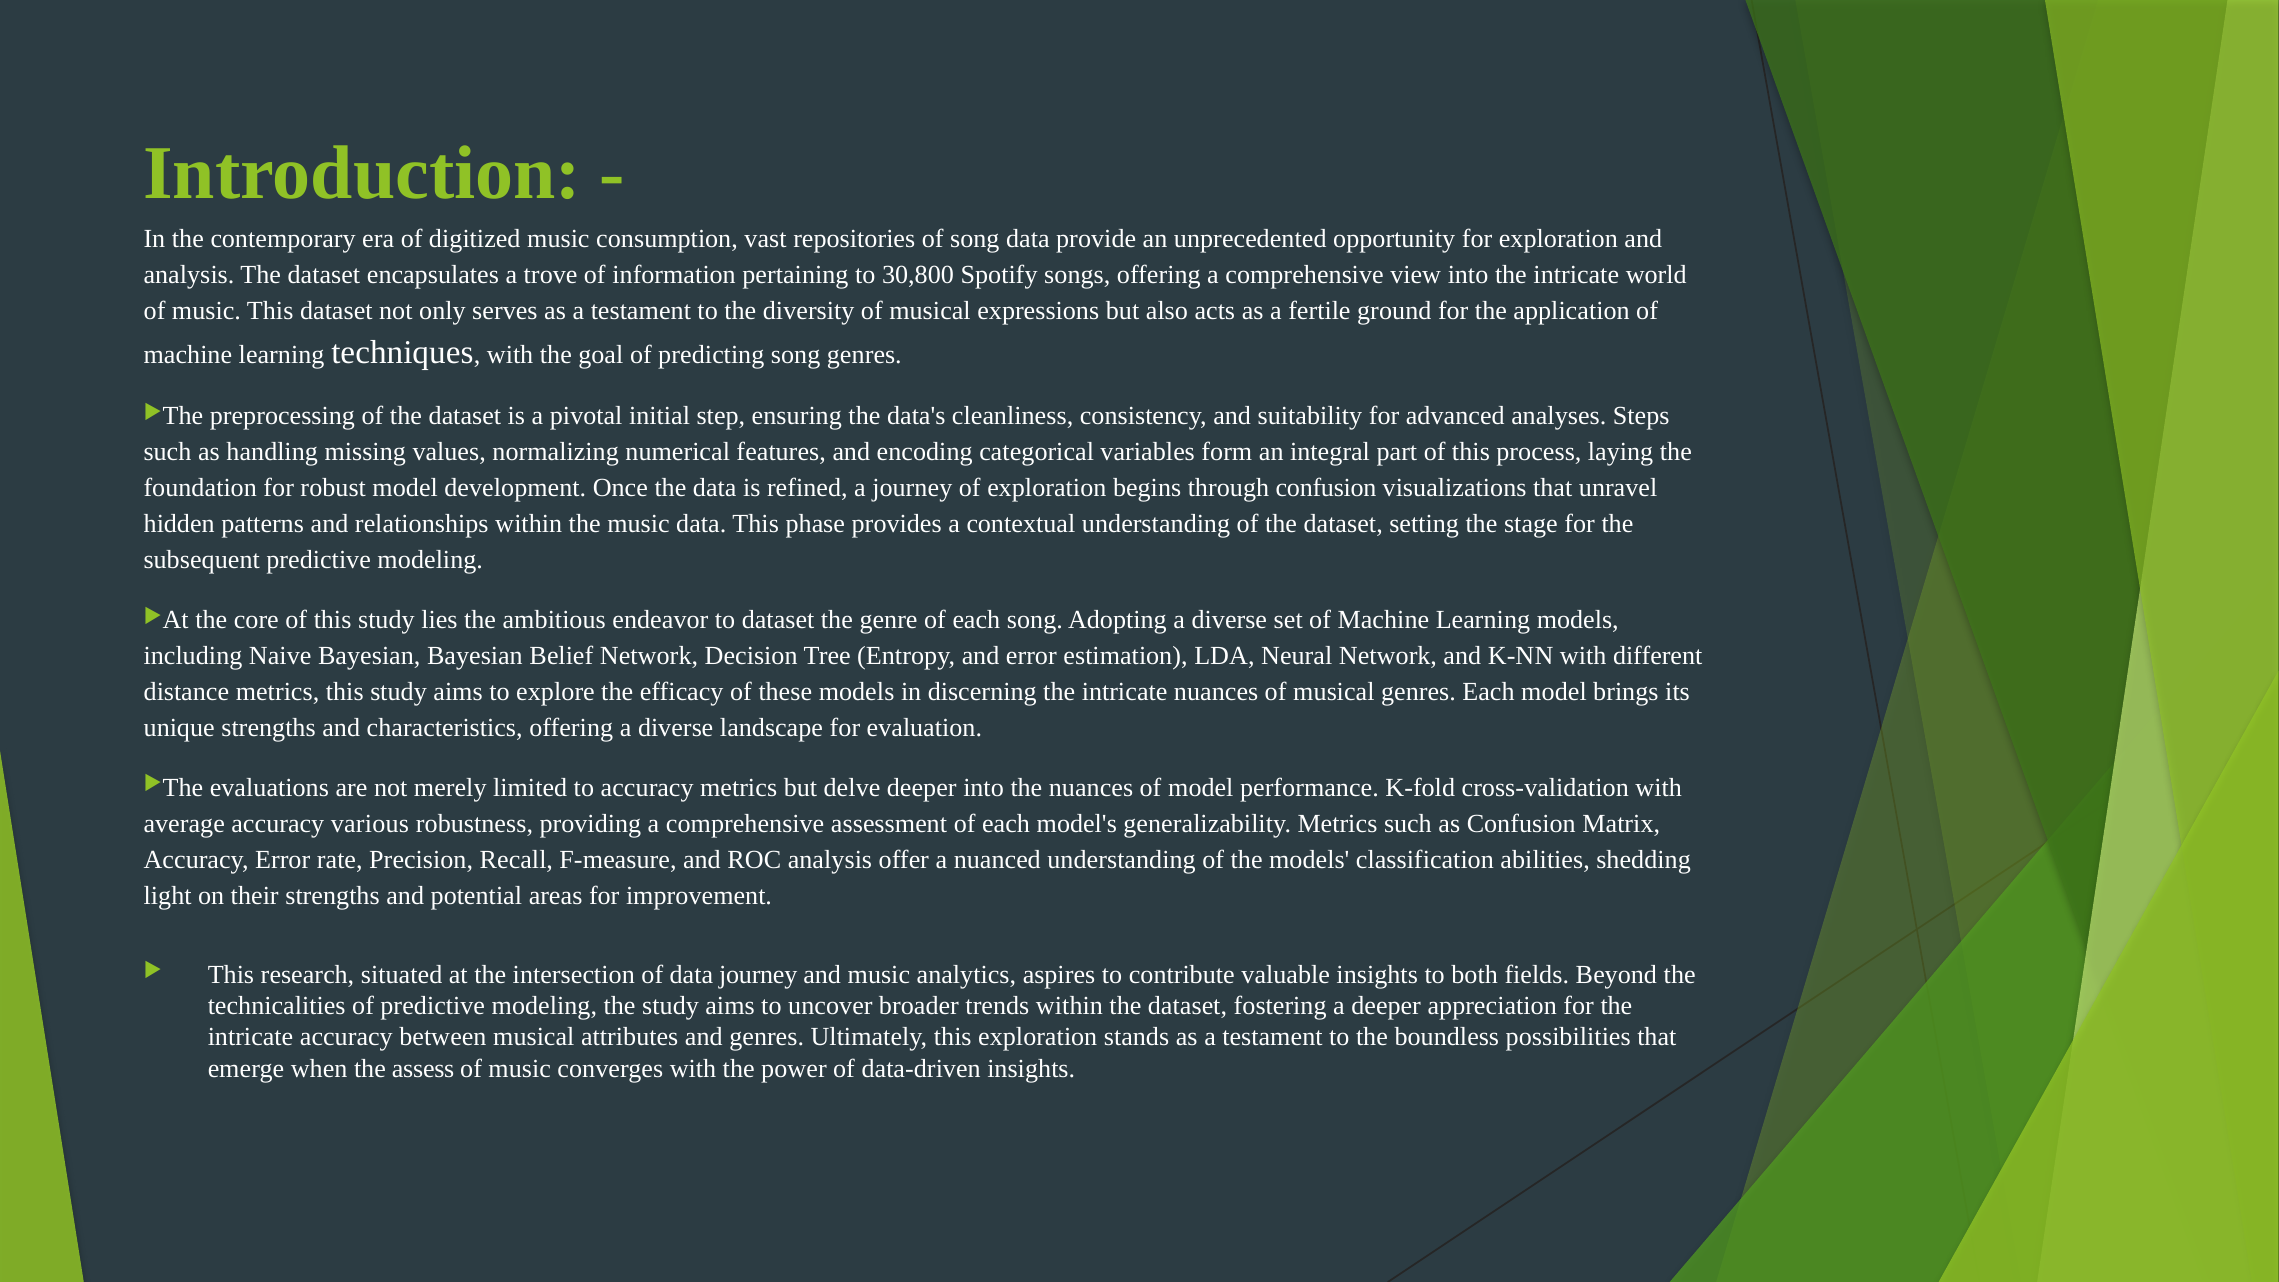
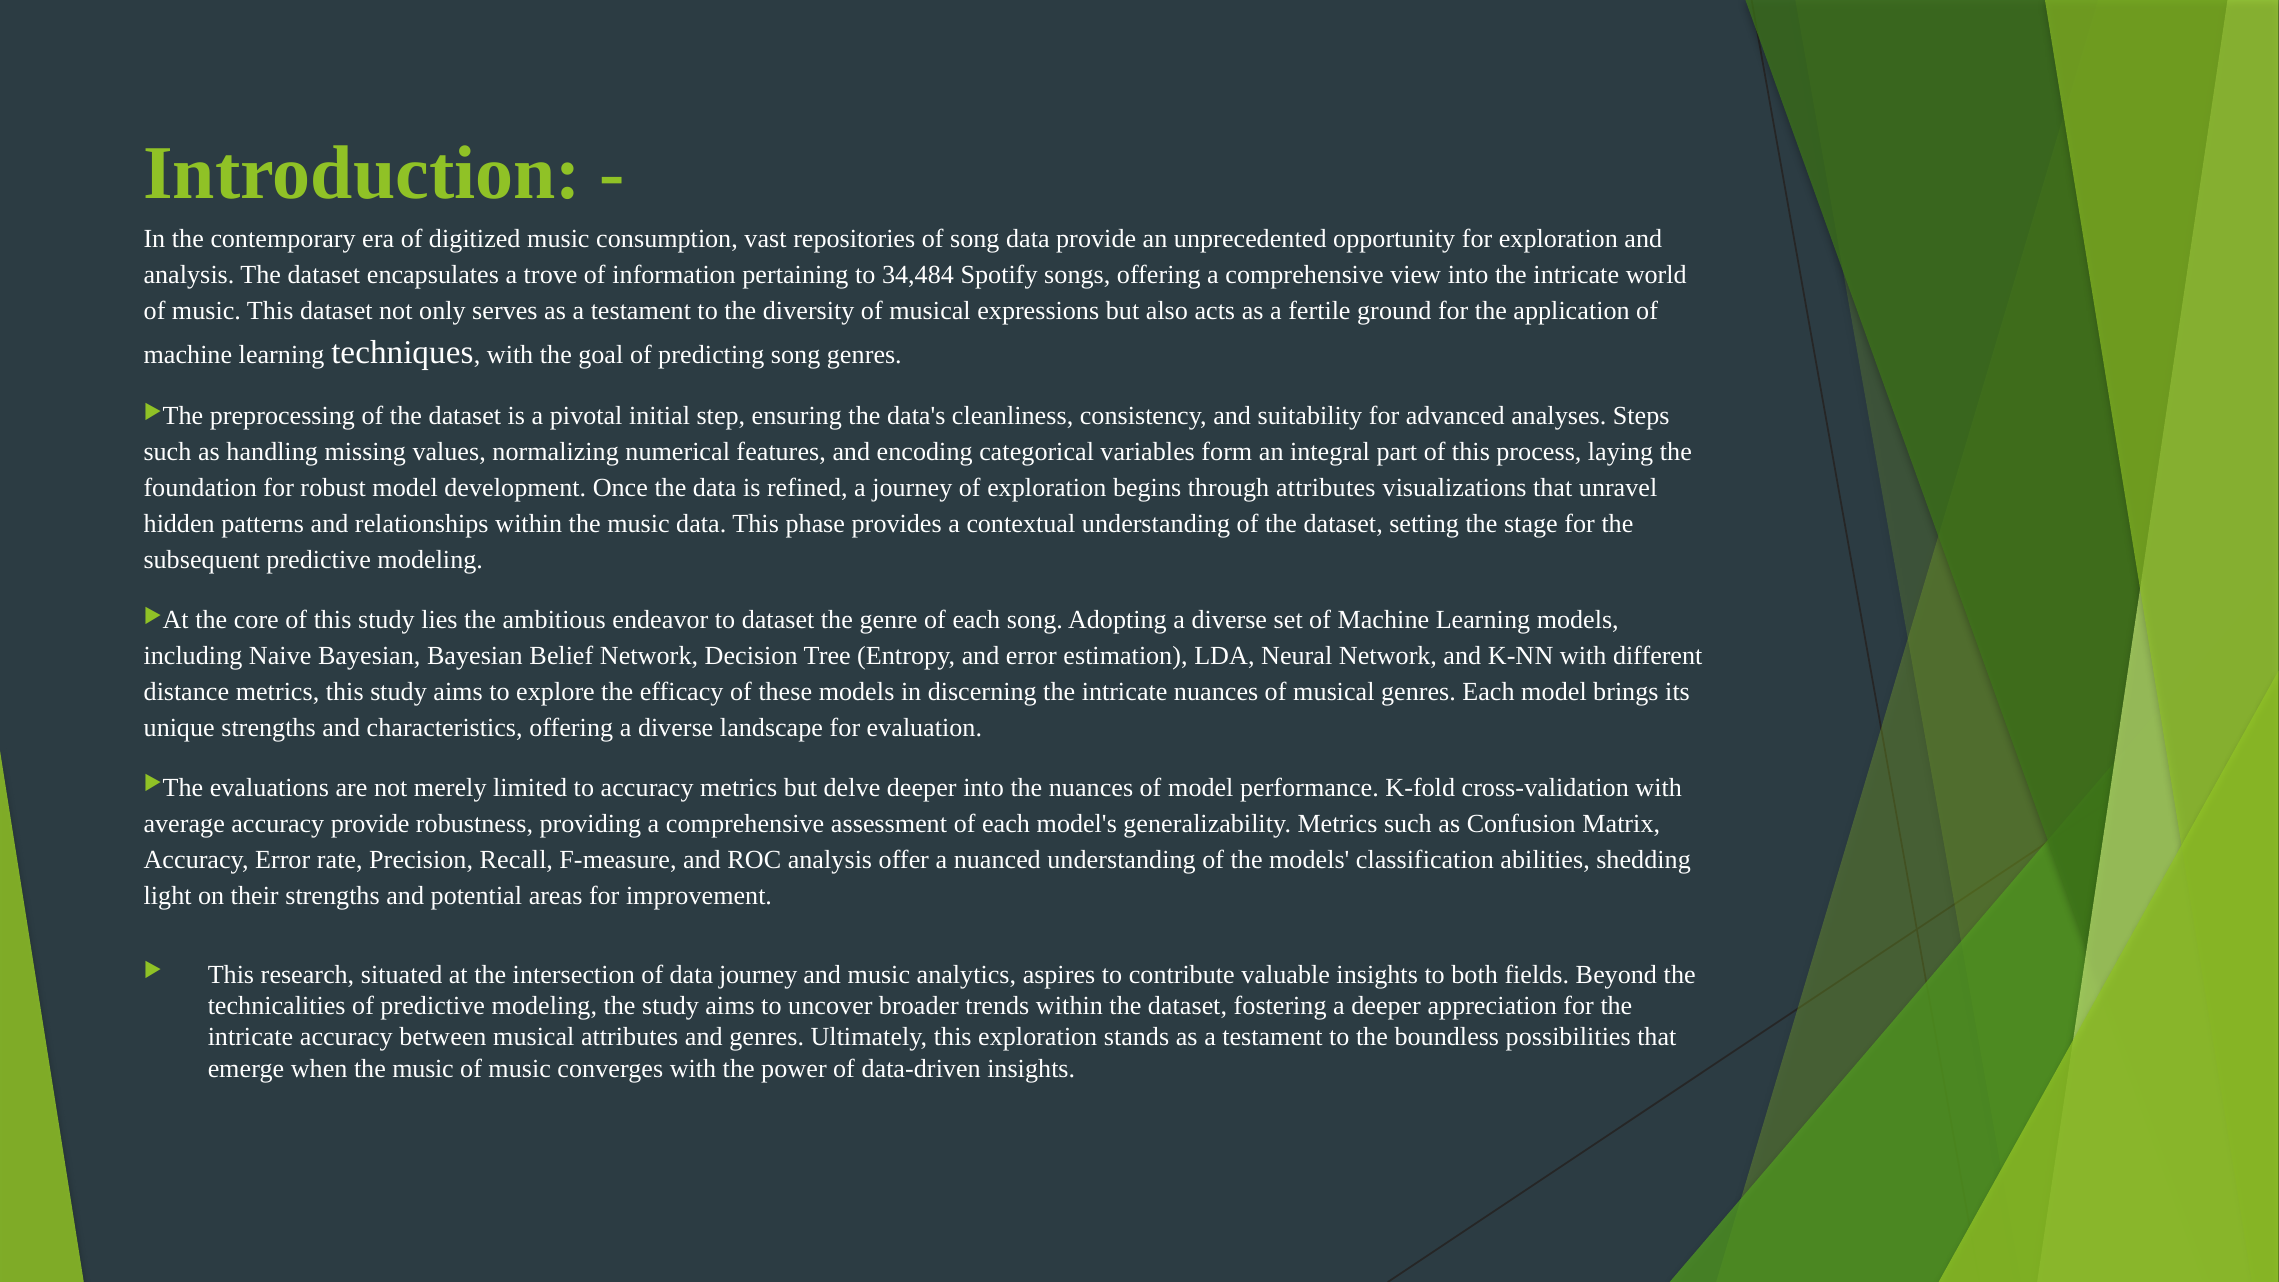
30,800: 30,800 -> 34,484
through confusion: confusion -> attributes
accuracy various: various -> provide
when the assess: assess -> music
